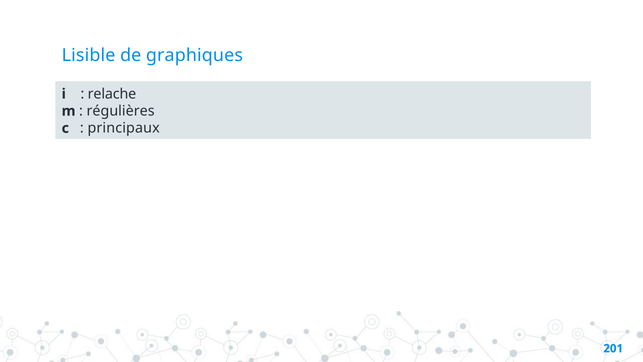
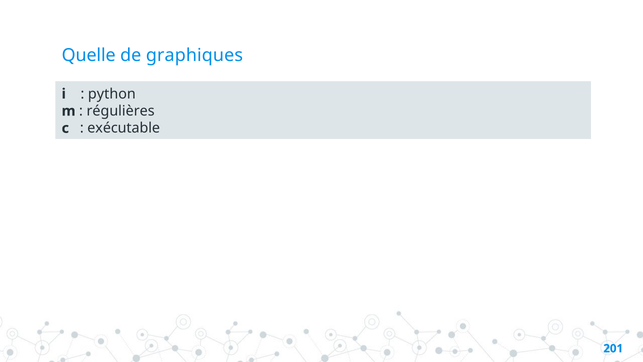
Lisible: Lisible -> Quelle
relache: relache -> python
principaux: principaux -> exécutable
